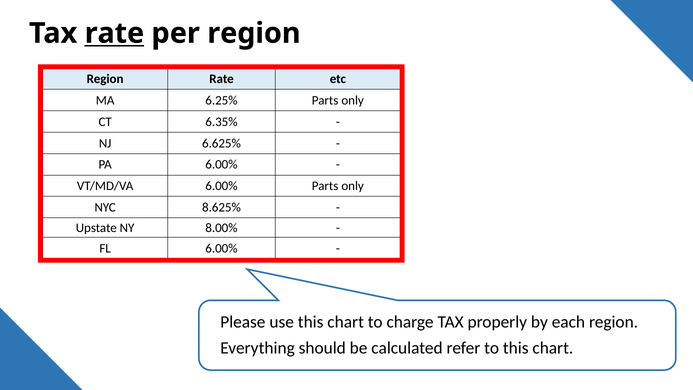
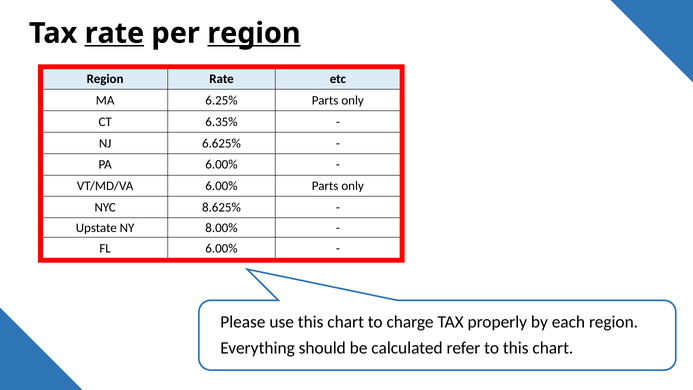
region at (254, 33) underline: none -> present
